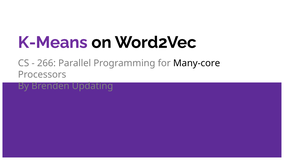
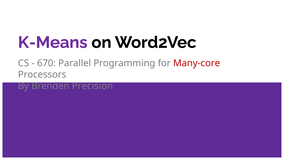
266: 266 -> 670
Many-core colour: black -> red
Updating: Updating -> Precision
